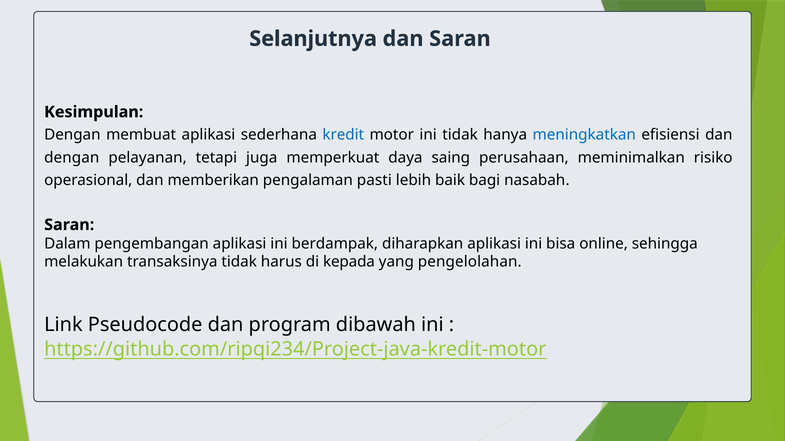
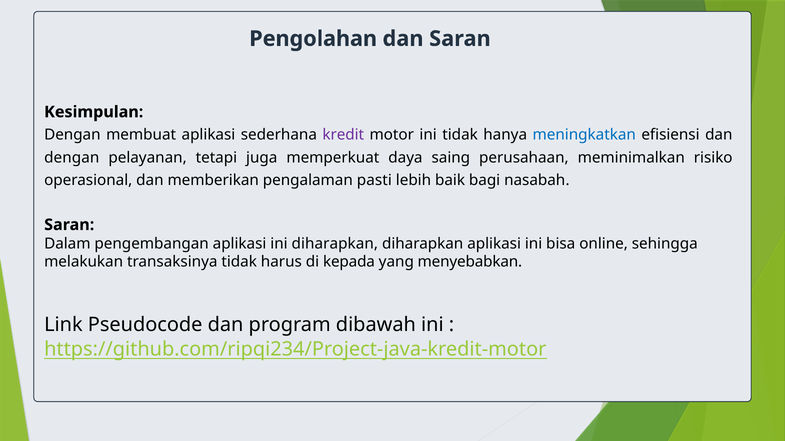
Selanjutnya: Selanjutnya -> Pengolahan
kredit colour: blue -> purple
ini berdampak: berdampak -> diharapkan
pengelolahan: pengelolahan -> menyebabkan
